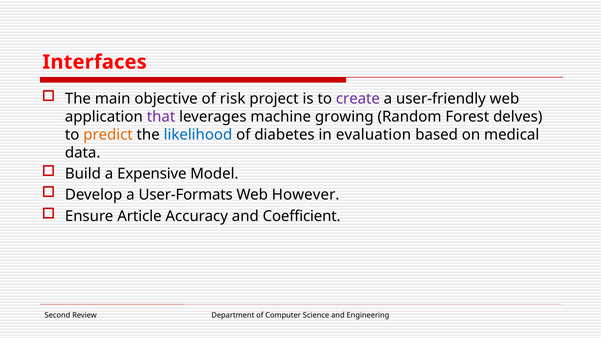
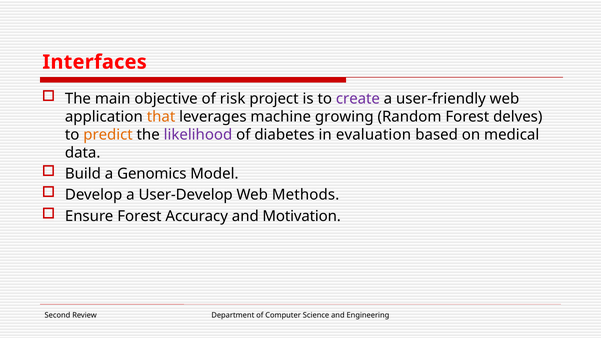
that colour: purple -> orange
likelihood colour: blue -> purple
Expensive: Expensive -> Genomics
User-Formats: User-Formats -> User-Develop
However: However -> Methods
Ensure Article: Article -> Forest
Coefficient: Coefficient -> Motivation
